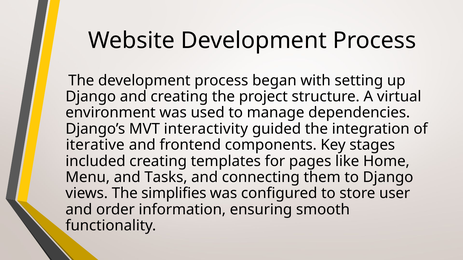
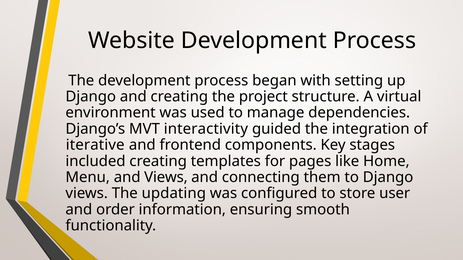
and Tasks: Tasks -> Views
simplifies: simplifies -> updating
